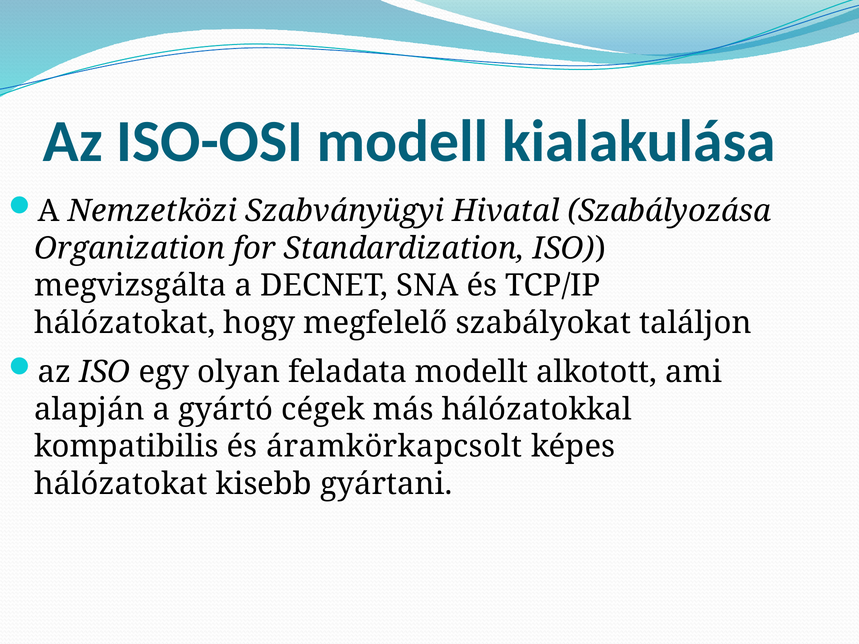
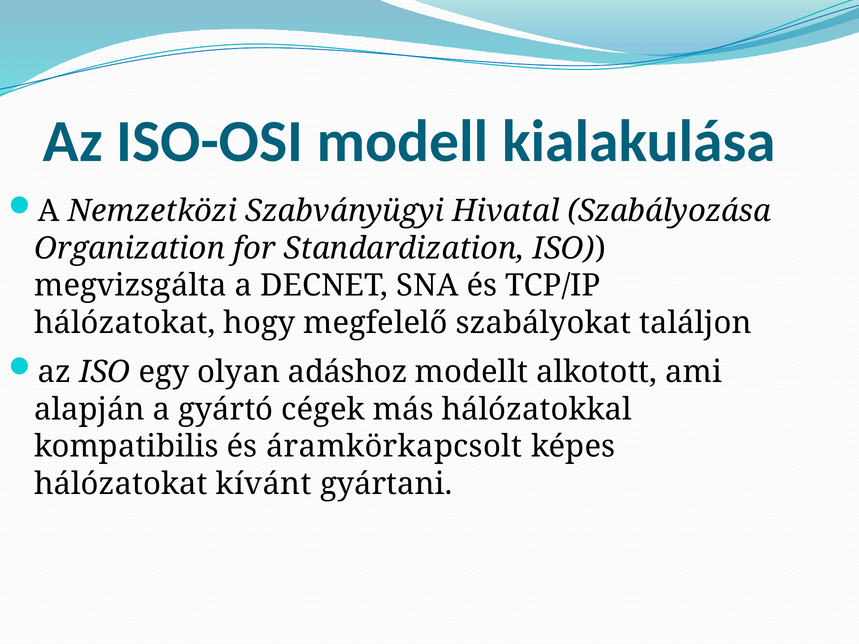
feladata: feladata -> adáshoz
kisebb: kisebb -> kívánt
